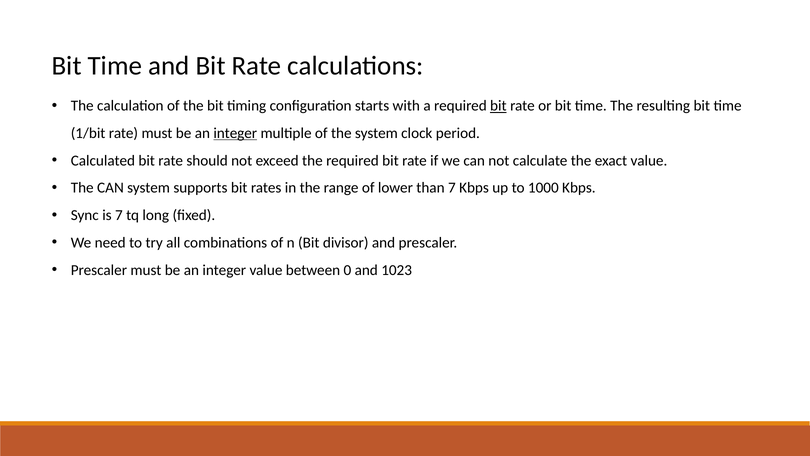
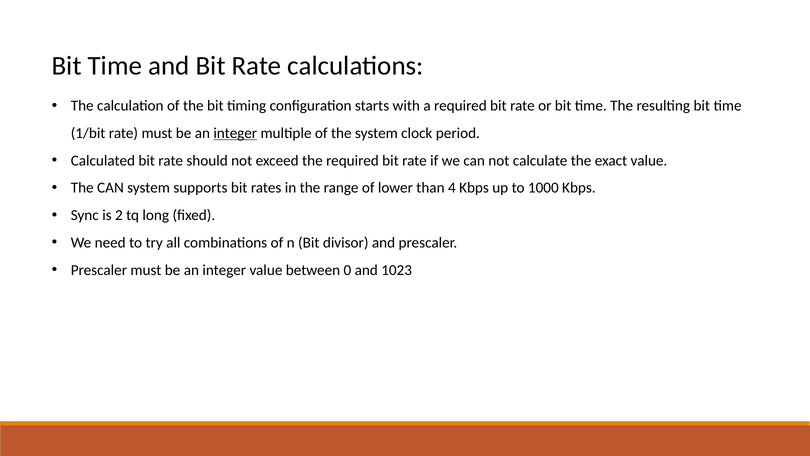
bit at (498, 106) underline: present -> none
than 7: 7 -> 4
is 7: 7 -> 2
